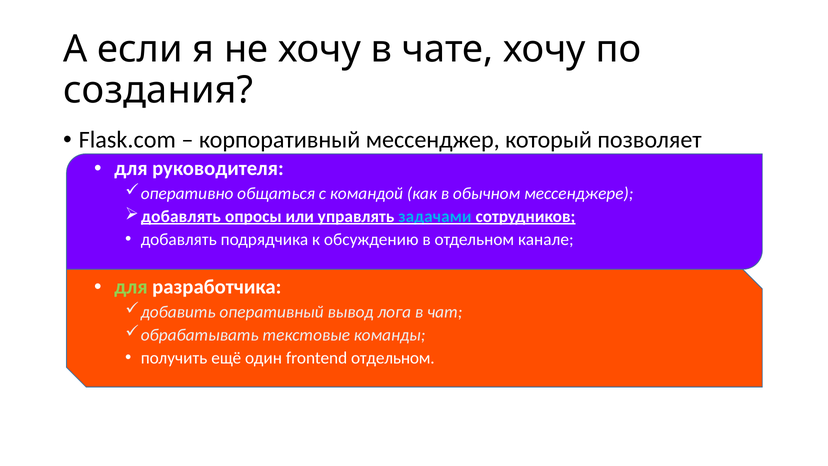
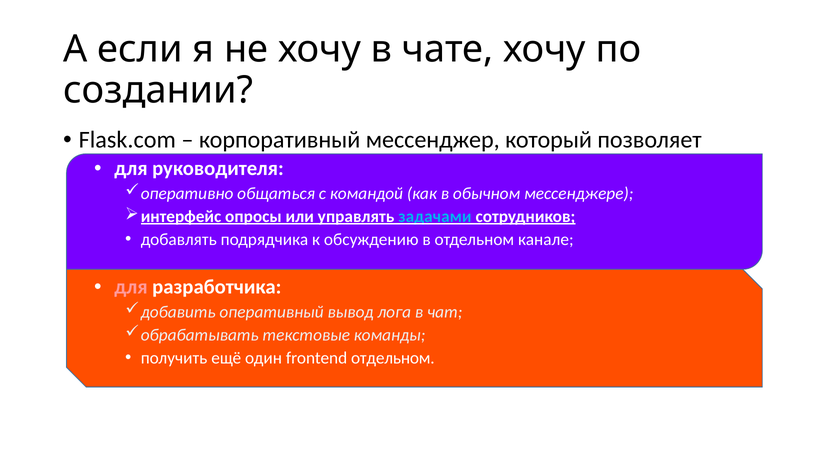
создания: создания -> создании
добавлять at (181, 216): добавлять -> интерфейс
для at (131, 287) colour: light green -> pink
